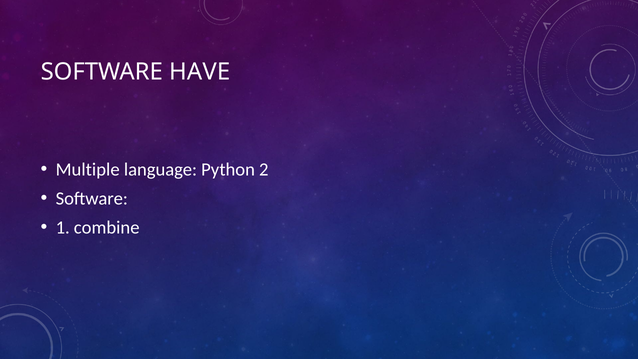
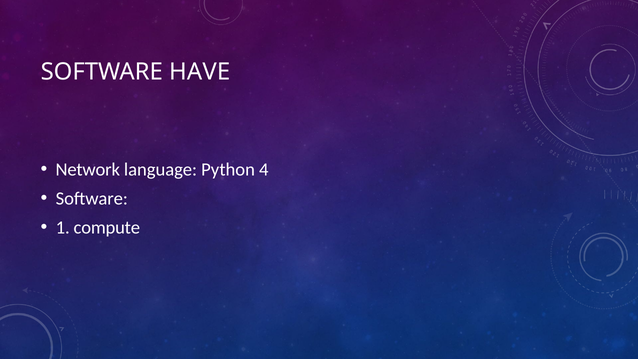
Multiple: Multiple -> Network
2: 2 -> 4
combine: combine -> compute
